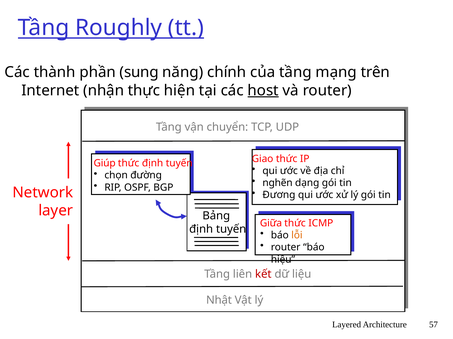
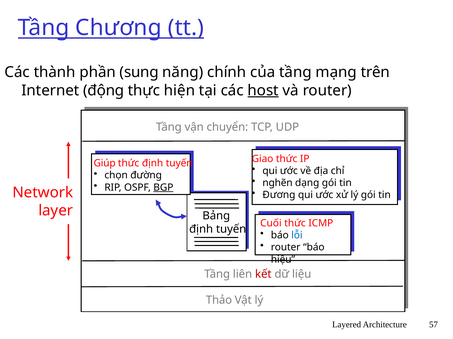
Roughly: Roughly -> Chương
nhận: nhận -> động
BGP underline: none -> present
Giữa: Giữa -> Cuối
lỗi colour: orange -> blue
Nhật: Nhật -> Thảo
